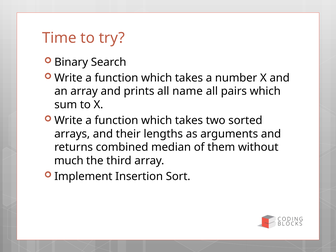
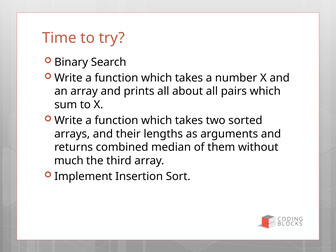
name: name -> about
